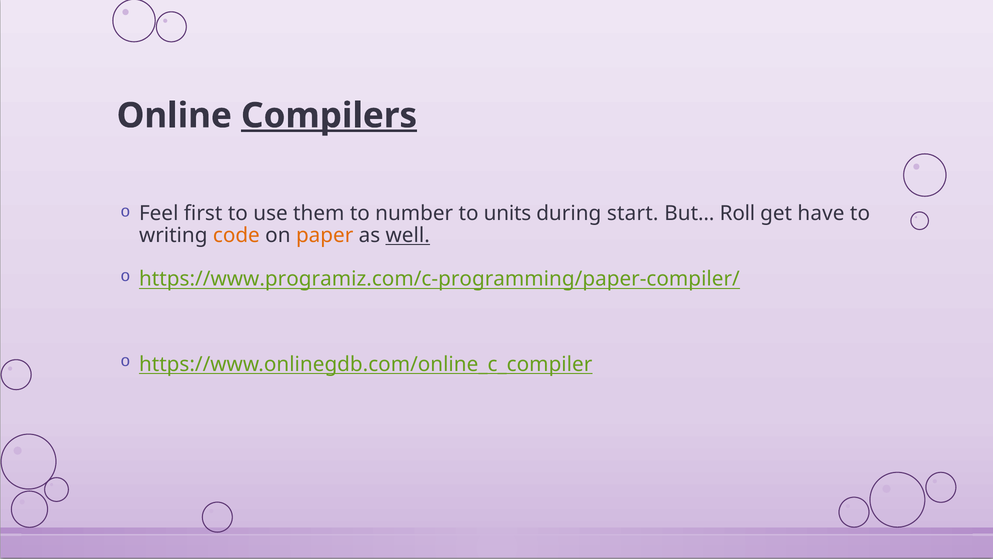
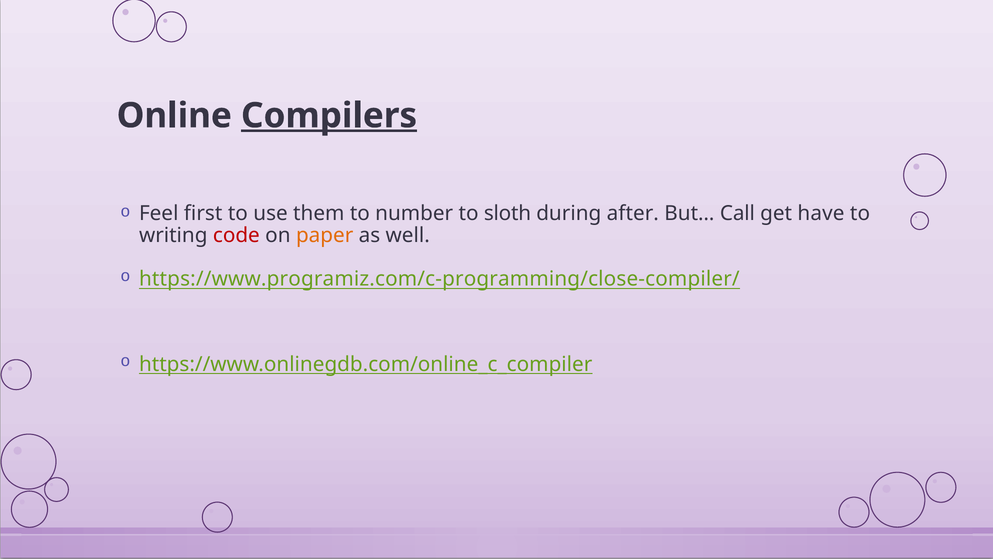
units: units -> sloth
start: start -> after
Roll: Roll -> Call
code colour: orange -> red
well underline: present -> none
https://www.programiz.com/c-programming/paper-compiler/: https://www.programiz.com/c-programming/paper-compiler/ -> https://www.programiz.com/c-programming/close-compiler/
